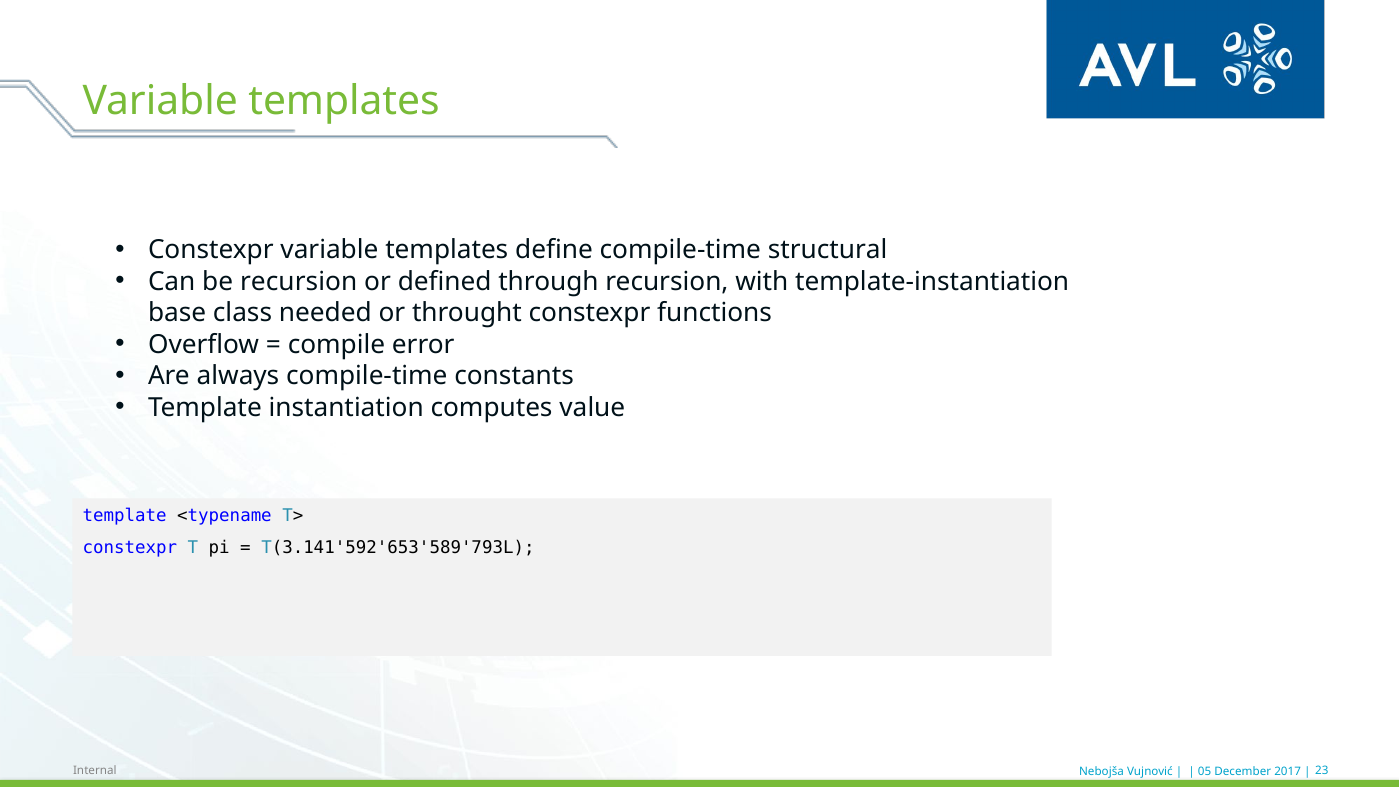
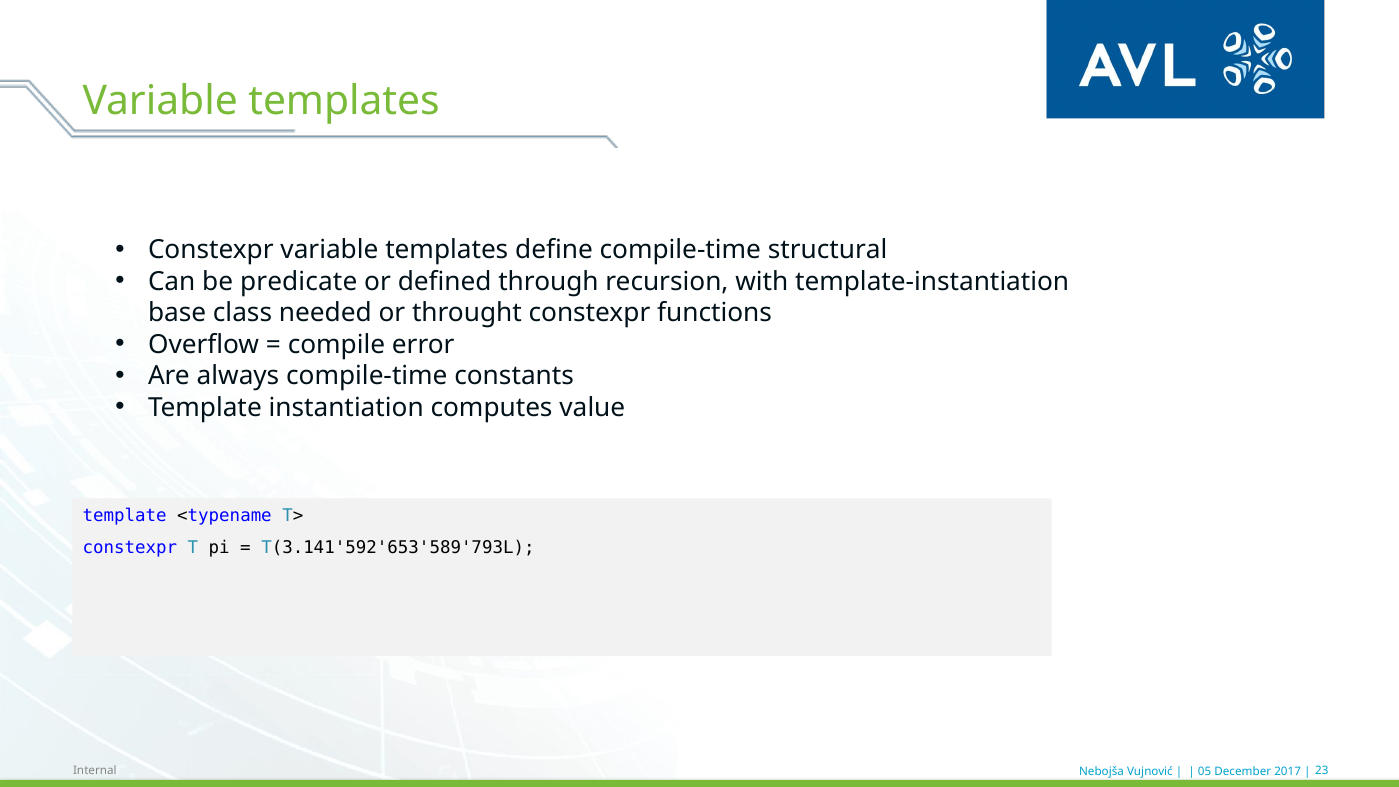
be recursion: recursion -> predicate
